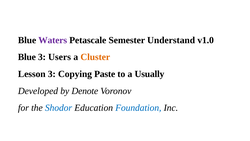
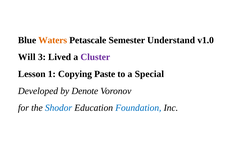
Waters colour: purple -> orange
Blue at (27, 57): Blue -> Will
Users: Users -> Lived
Cluster colour: orange -> purple
Lesson 3: 3 -> 1
Usually: Usually -> Special
